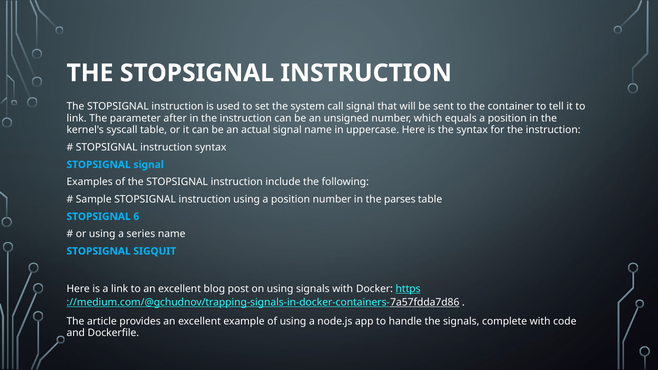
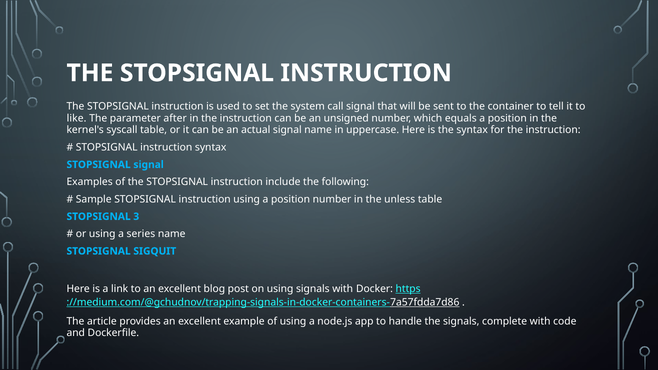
link at (77, 118): link -> like
parses: parses -> unless
6: 6 -> 3
